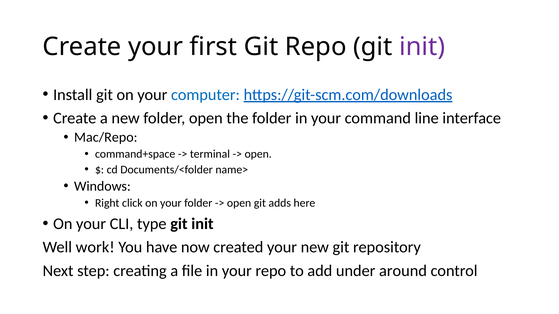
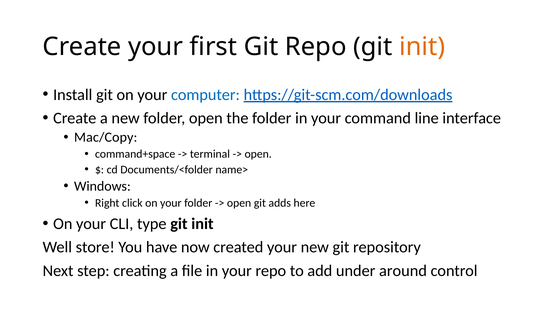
init at (422, 47) colour: purple -> orange
Mac/Repo: Mac/Repo -> Mac/Copy
work: work -> store
